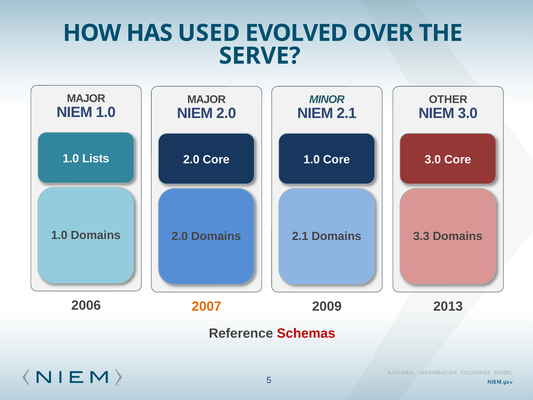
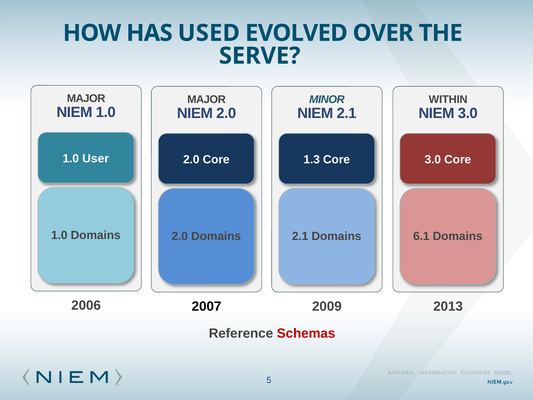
OTHER: OTHER -> WITHIN
Lists: Lists -> User
1.0 at (312, 159): 1.0 -> 1.3
3.3: 3.3 -> 6.1
2007 colour: orange -> black
